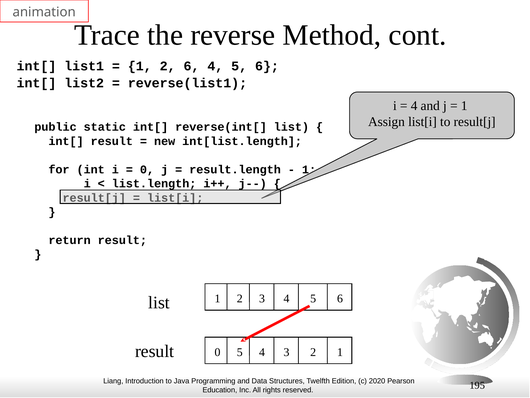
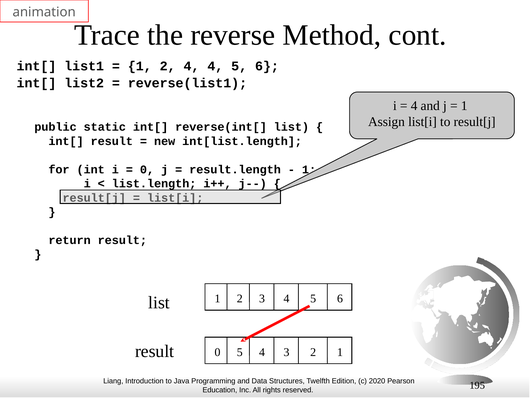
2 6: 6 -> 4
